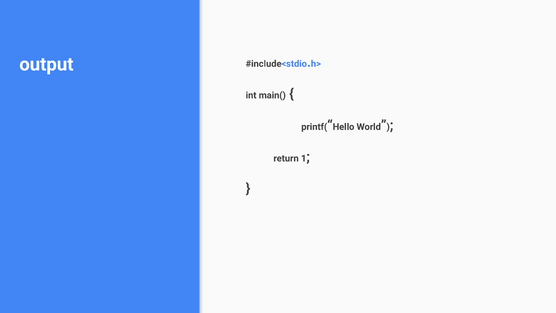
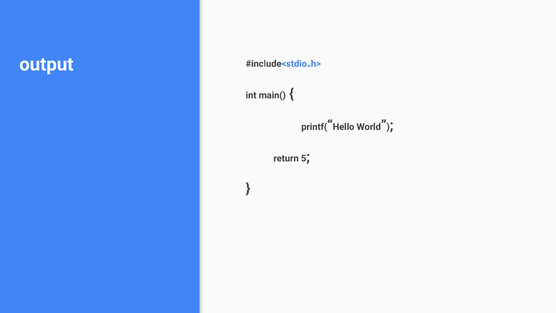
1: 1 -> 5
